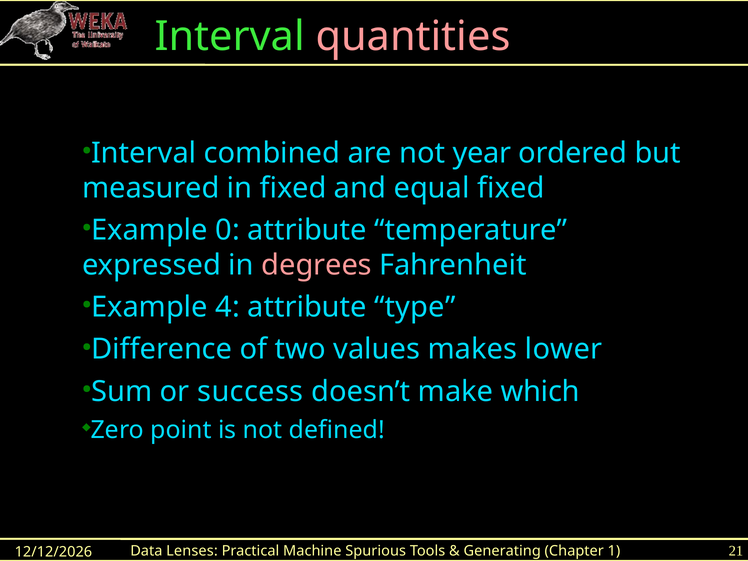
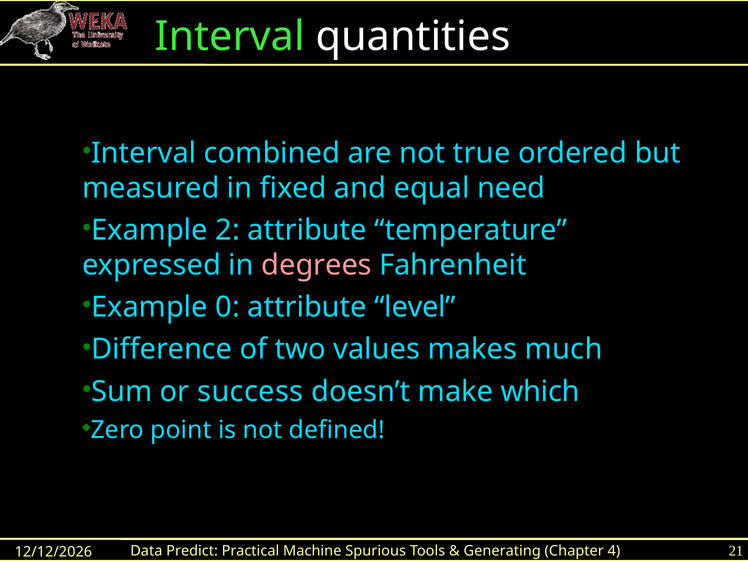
quantities colour: pink -> white
year: year -> true
equal fixed: fixed -> need
0: 0 -> 2
4: 4 -> 0
type: type -> level
lower: lower -> much
Lenses: Lenses -> Predict
1: 1 -> 4
